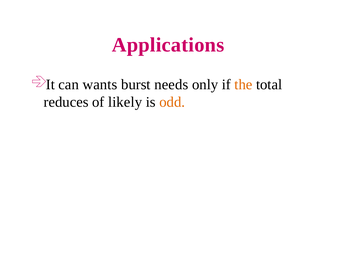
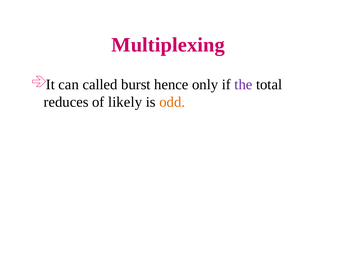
Applications: Applications -> Multiplexing
wants: wants -> called
needs: needs -> hence
the colour: orange -> purple
